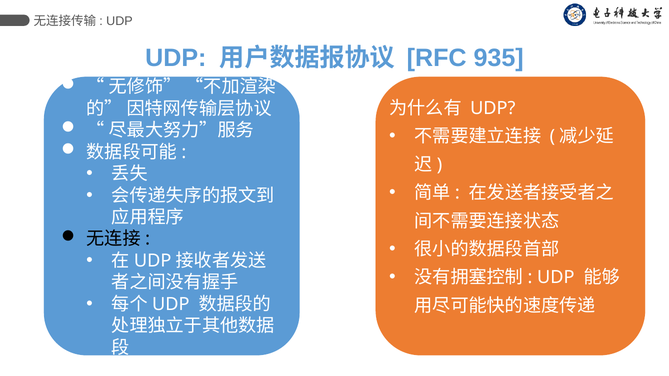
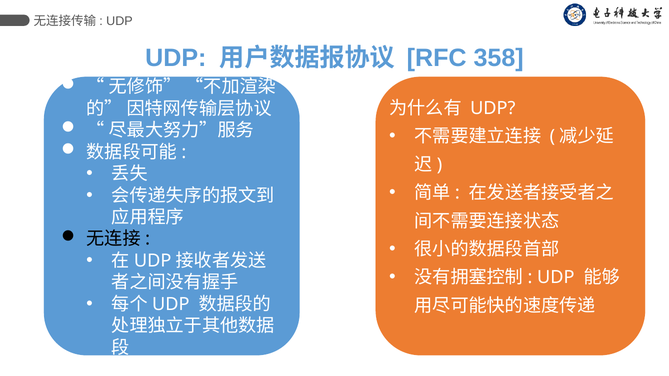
935: 935 -> 358
